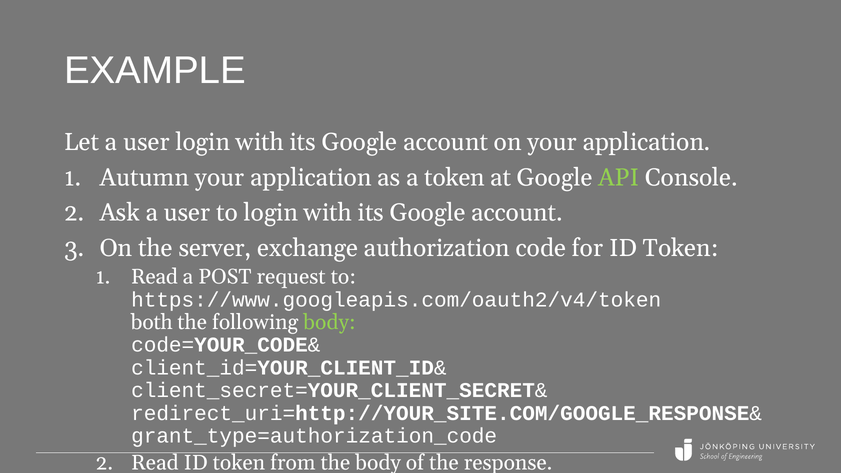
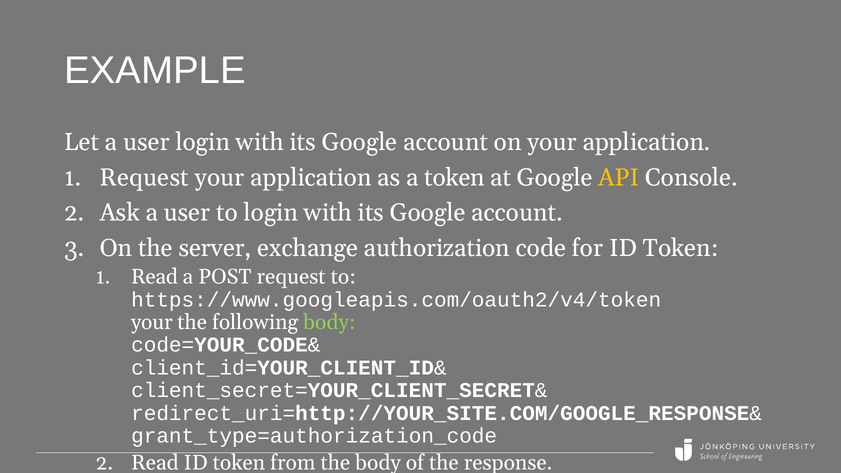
Autumn at (144, 177): Autumn -> Request
API colour: light green -> yellow
both at (152, 322): both -> your
